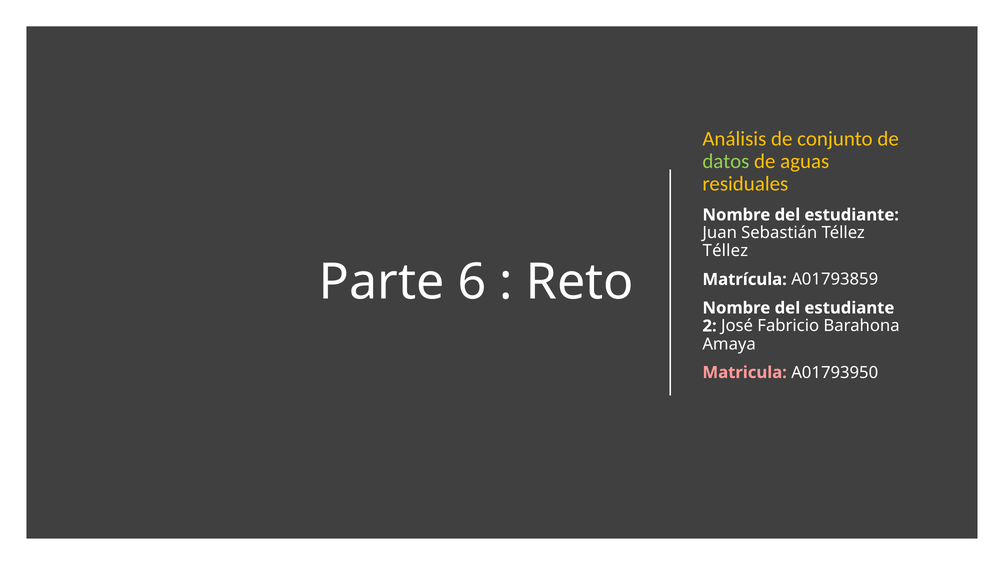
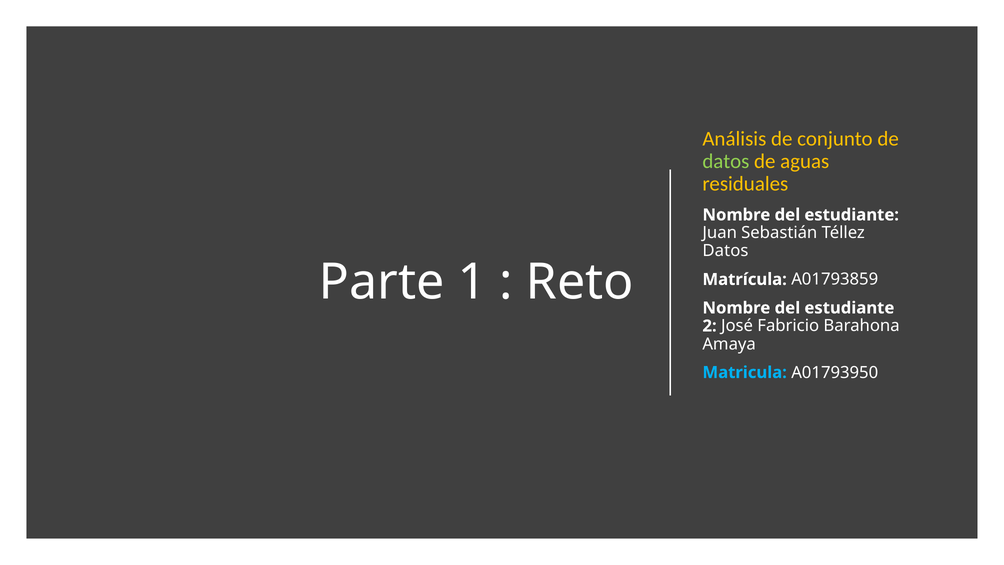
Téllez at (725, 251): Téllez -> Datos
6: 6 -> 1
Matricula colour: pink -> light blue
